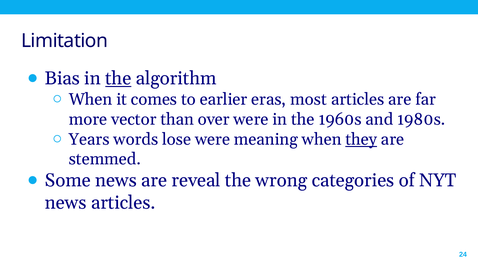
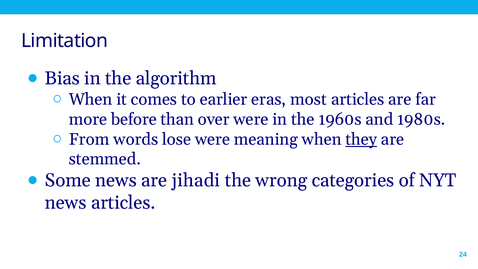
the at (118, 78) underline: present -> none
vector: vector -> before
Years: Years -> From
reveal: reveal -> jihadi
